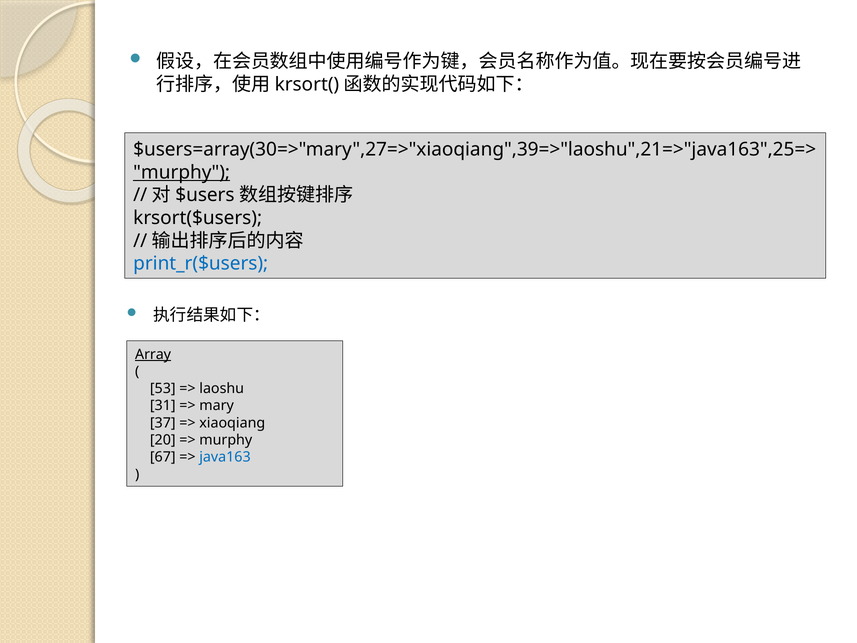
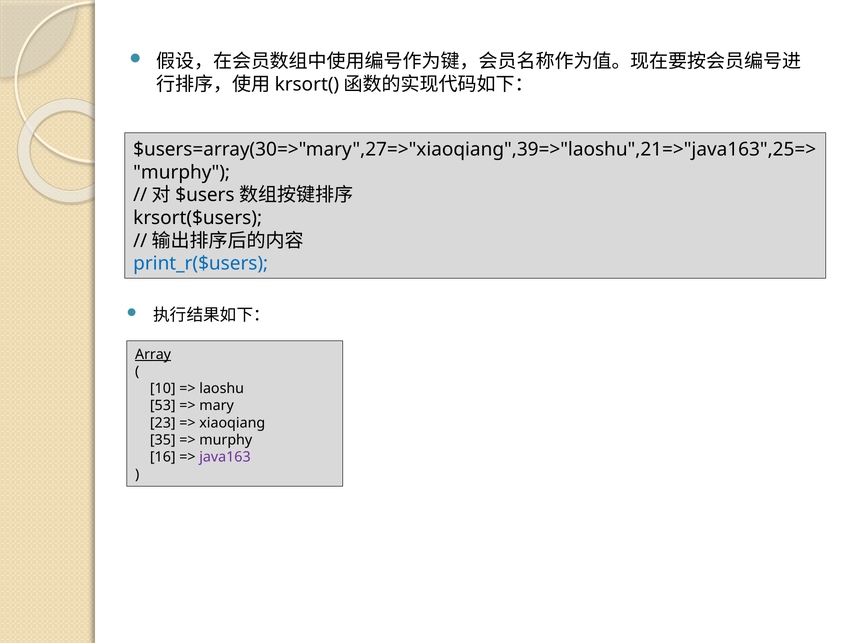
murphy at (182, 172) underline: present -> none
53: 53 -> 10
31: 31 -> 53
37: 37 -> 23
20: 20 -> 35
67: 67 -> 16
java163 colour: blue -> purple
